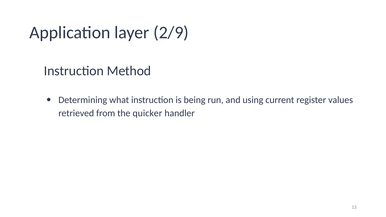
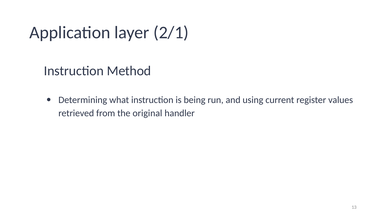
2/9: 2/9 -> 2/1
quicker: quicker -> original
